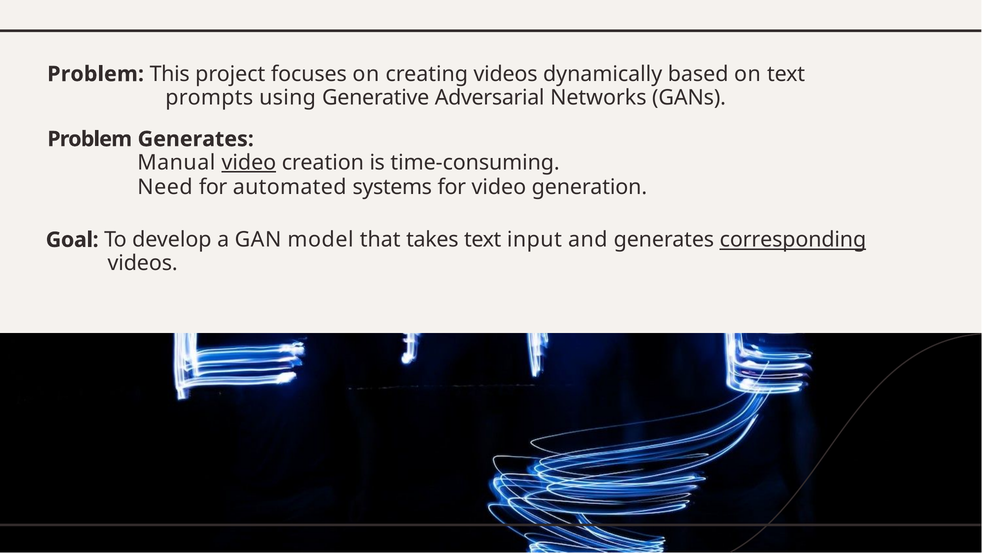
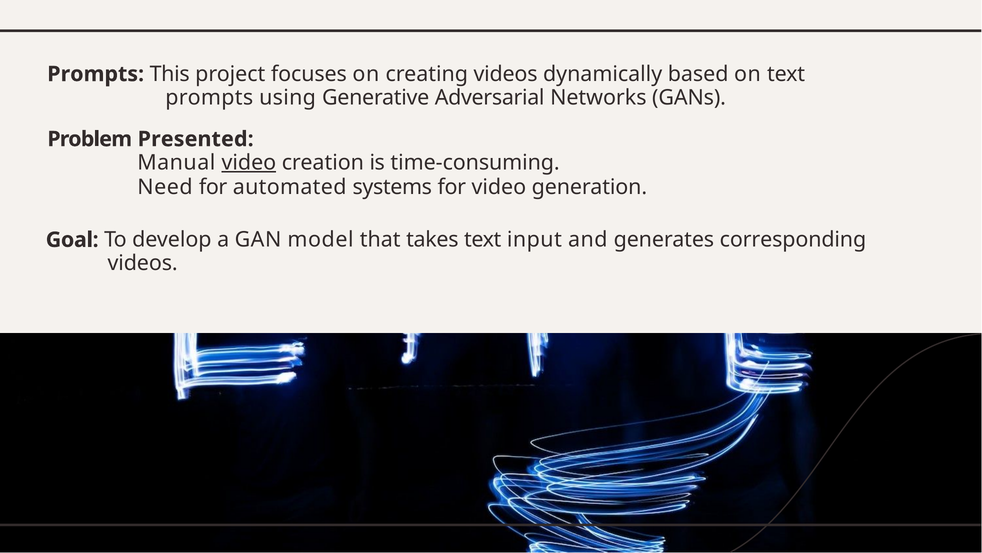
Problem at (96, 74): Problem -> Prompts
Problem Generates: Generates -> Presented
corresponding underline: present -> none
